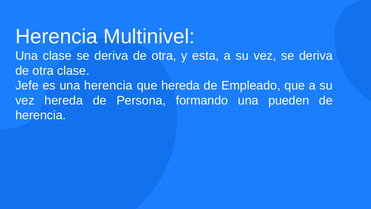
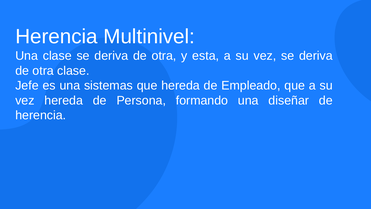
una herencia: herencia -> sistemas
pueden: pueden -> diseñar
